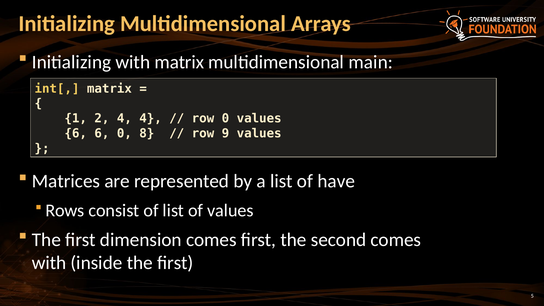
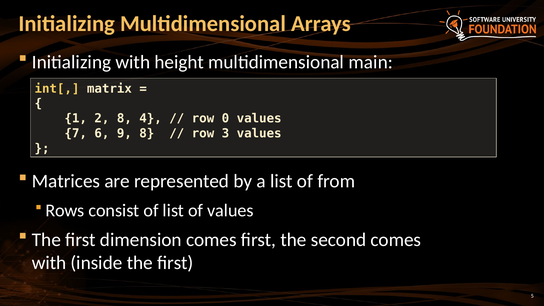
with matrix: matrix -> height
2 4: 4 -> 8
6 at (76, 133): 6 -> 7
6 0: 0 -> 9
9: 9 -> 3
have: have -> from
